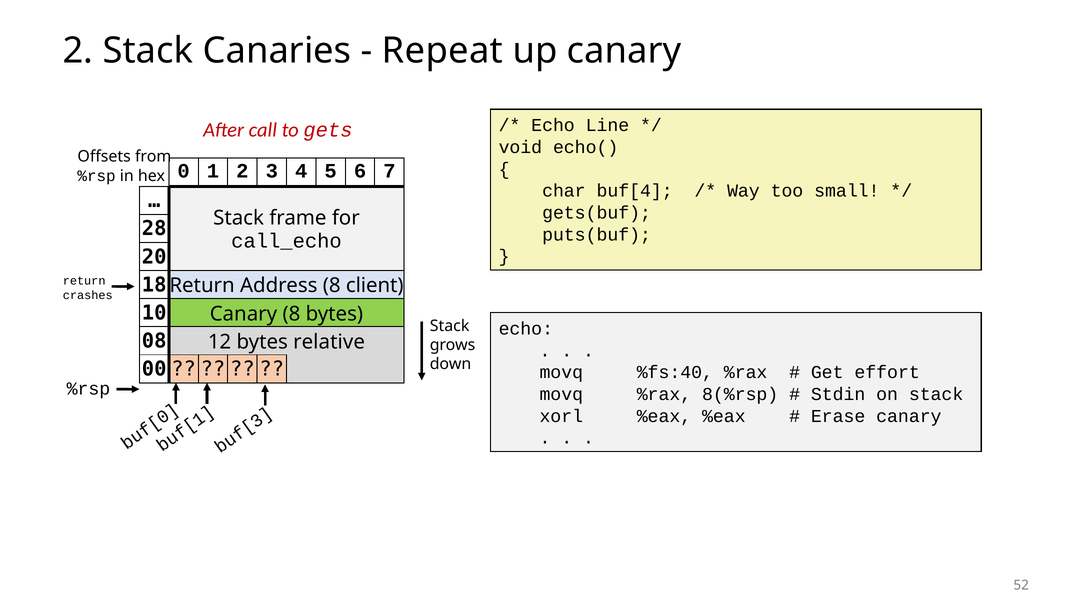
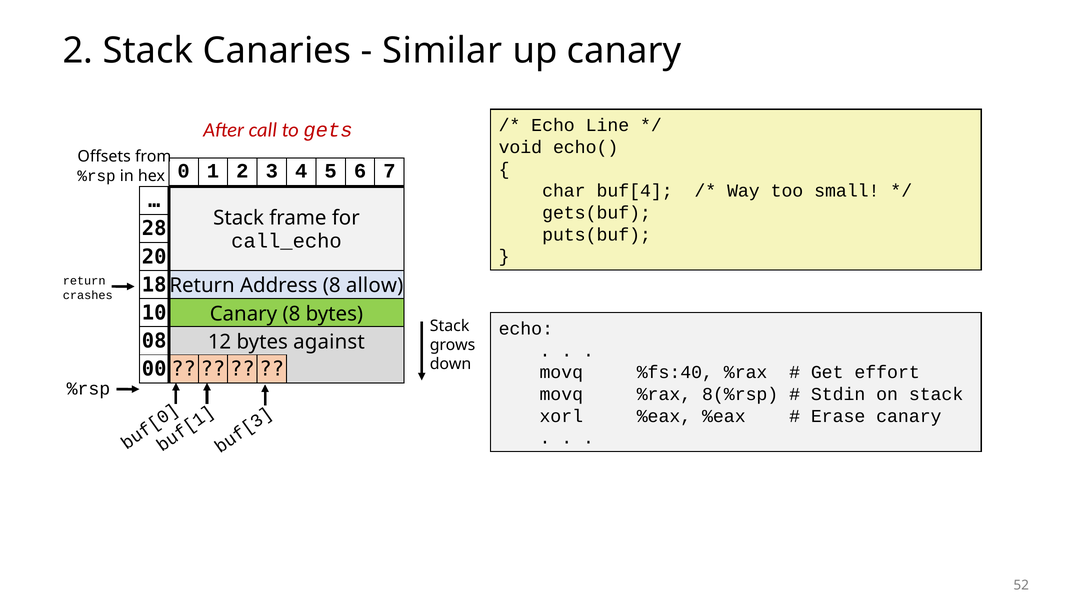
Repeat: Repeat -> Similar
client: client -> allow
relative: relative -> against
